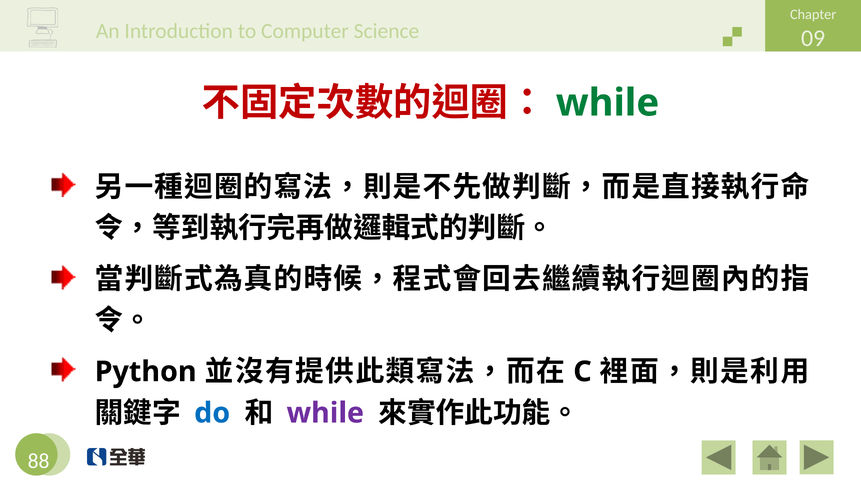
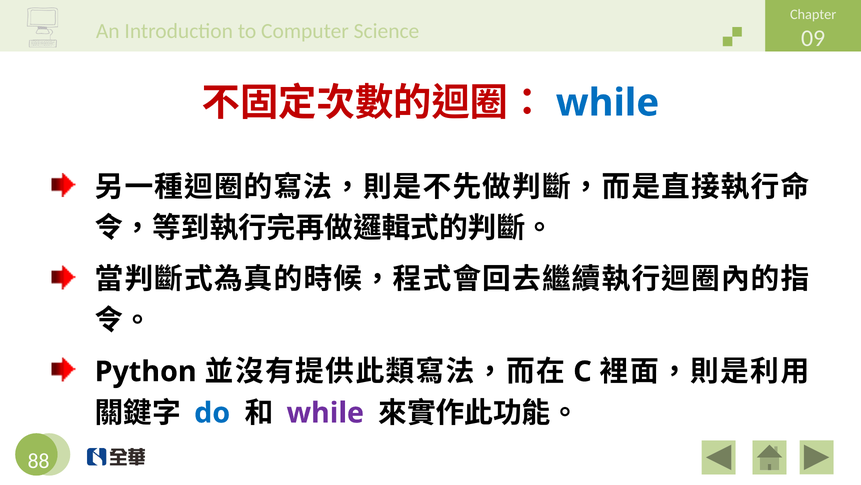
while at (608, 103) colour: green -> blue
